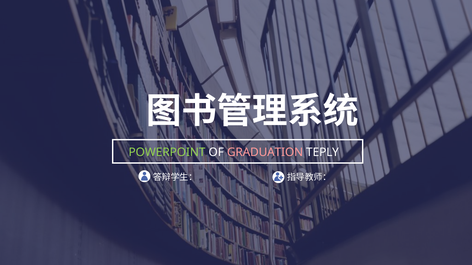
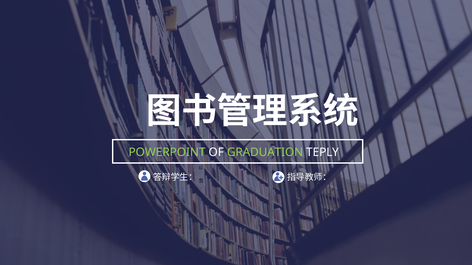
GRADUATION colour: pink -> light green
